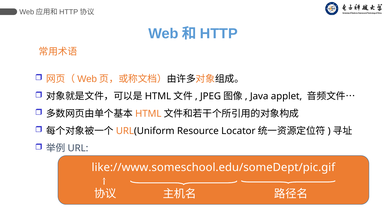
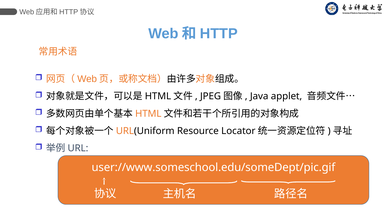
like://www.someschool.edu/someDept/pic.gif: like://www.someschool.edu/someDept/pic.gif -> user://www.someschool.edu/someDept/pic.gif
